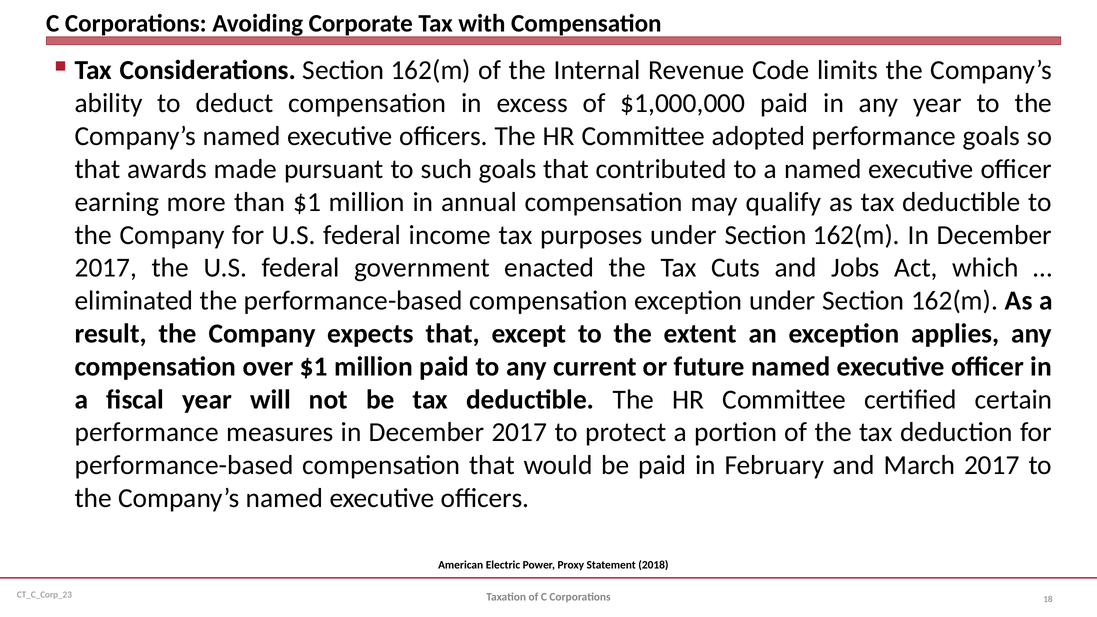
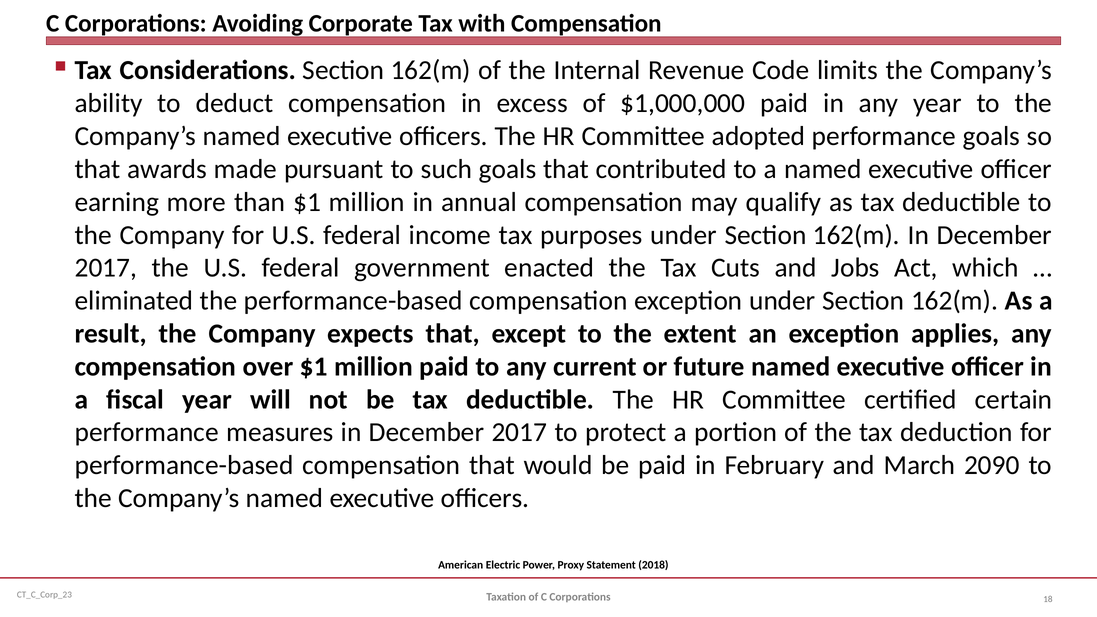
March 2017: 2017 -> 2090
